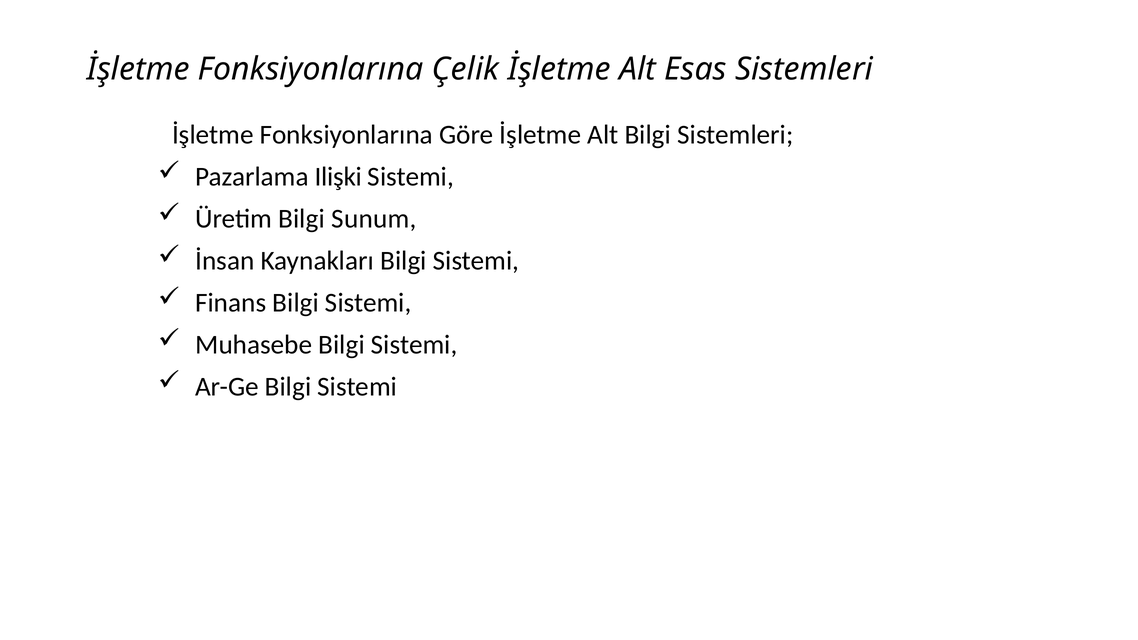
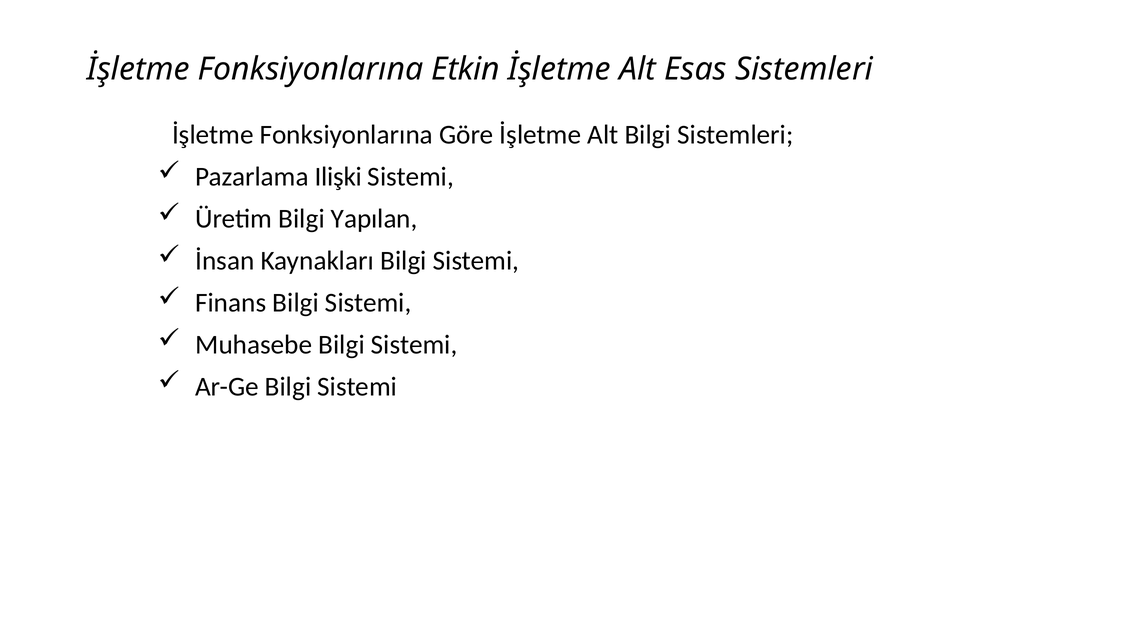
Çelik: Çelik -> Etkin
Sunum: Sunum -> Yapılan
